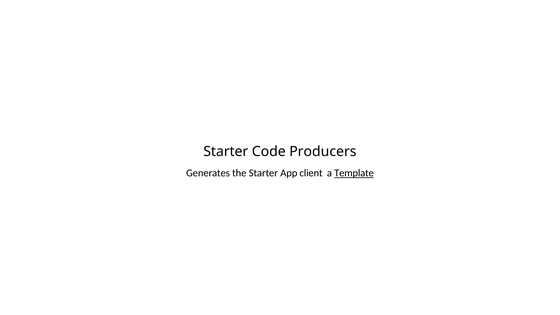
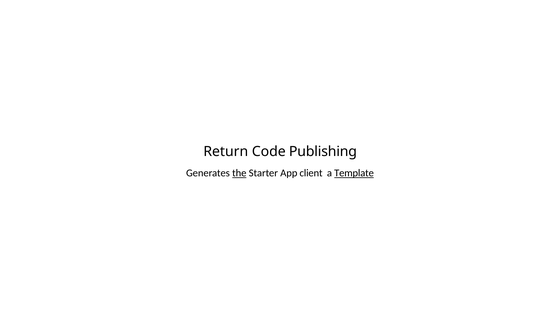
Starter at (226, 151): Starter -> Return
Producers: Producers -> Publishing
the underline: none -> present
